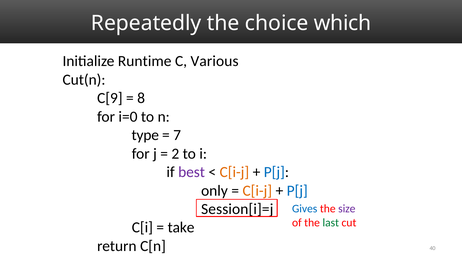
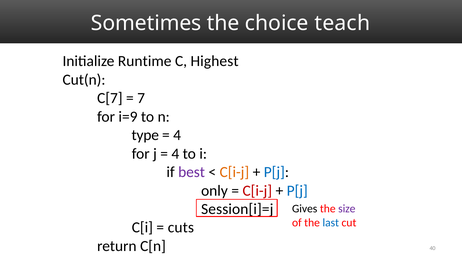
Repeatedly: Repeatedly -> Sometimes
which: which -> teach
Various: Various -> Highest
C[9: C[9 -> C[7
8: 8 -> 7
i=0: i=0 -> i=9
7 at (177, 135): 7 -> 4
2 at (175, 154): 2 -> 4
C[i-j at (257, 190) colour: orange -> red
Gives colour: blue -> black
last colour: green -> blue
take: take -> cuts
